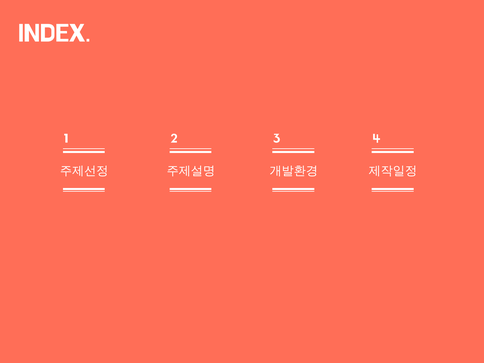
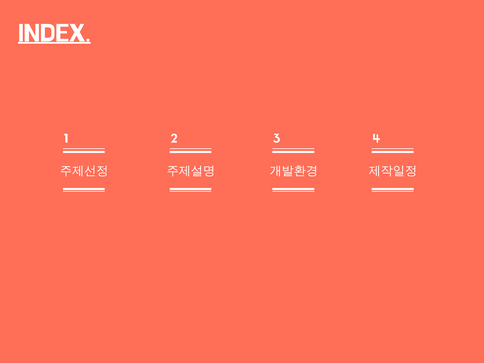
INDEX underline: none -> present
